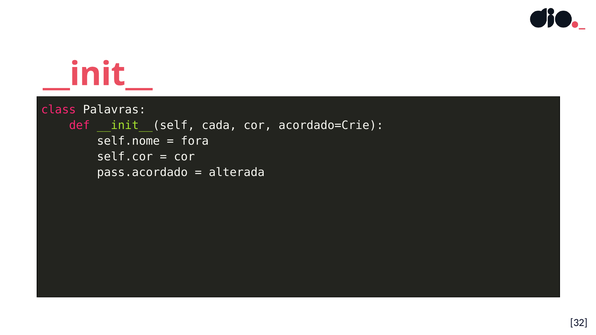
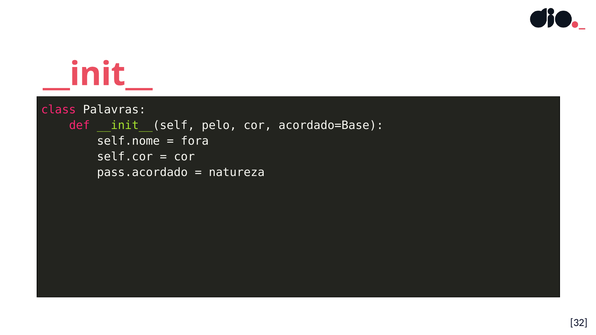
cada: cada -> pelo
acordado=Crie: acordado=Crie -> acordado=Base
alterada: alterada -> natureza
